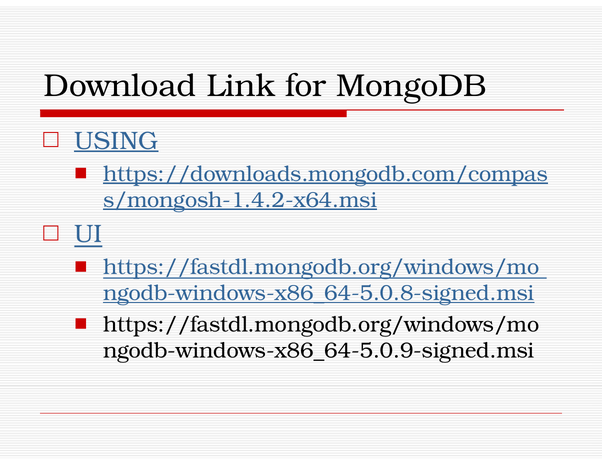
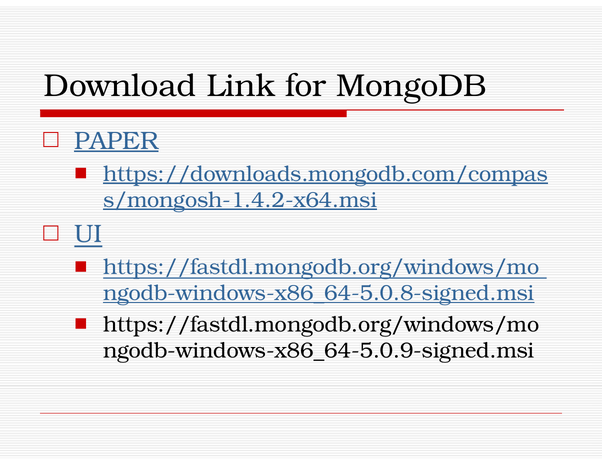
USING: USING -> PAPER
